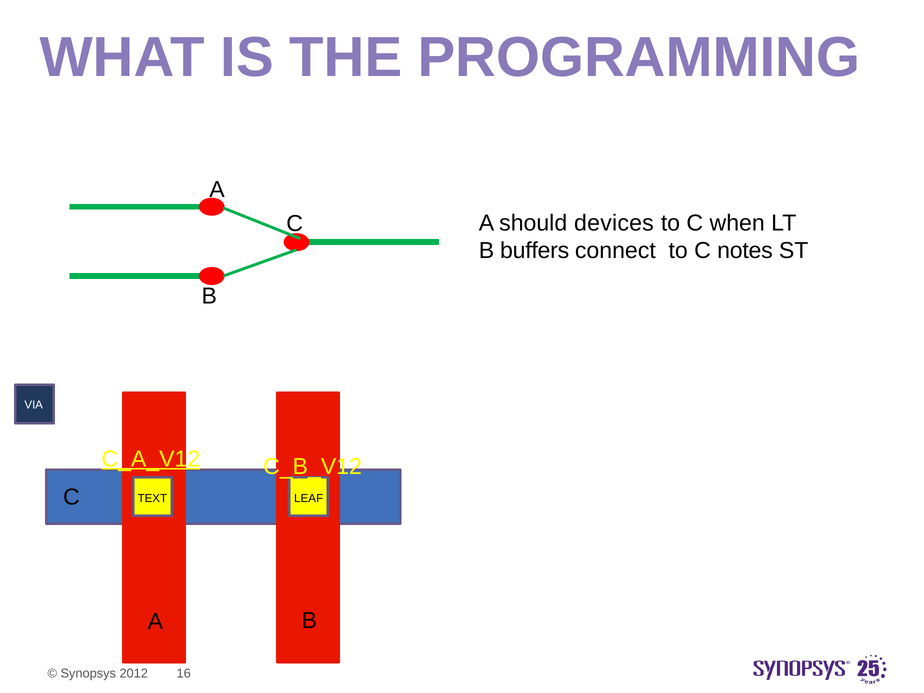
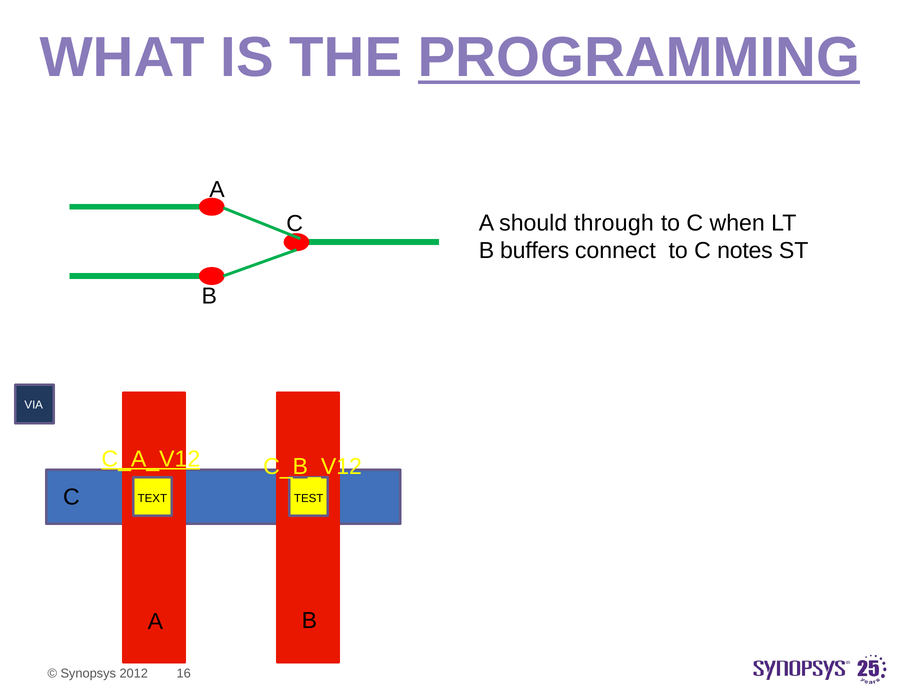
PROGRAMMING underline: none -> present
devices: devices -> through
LEAF: LEAF -> TEST
